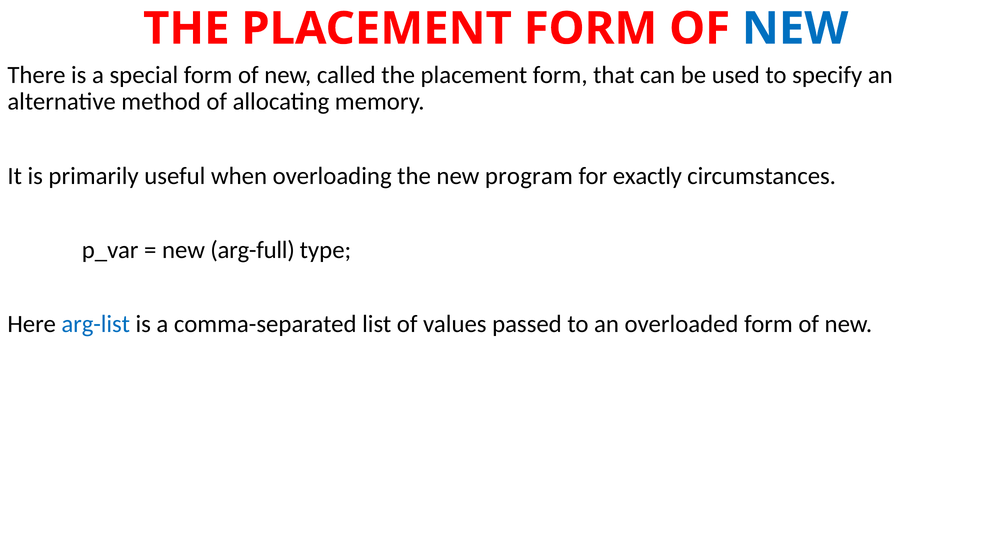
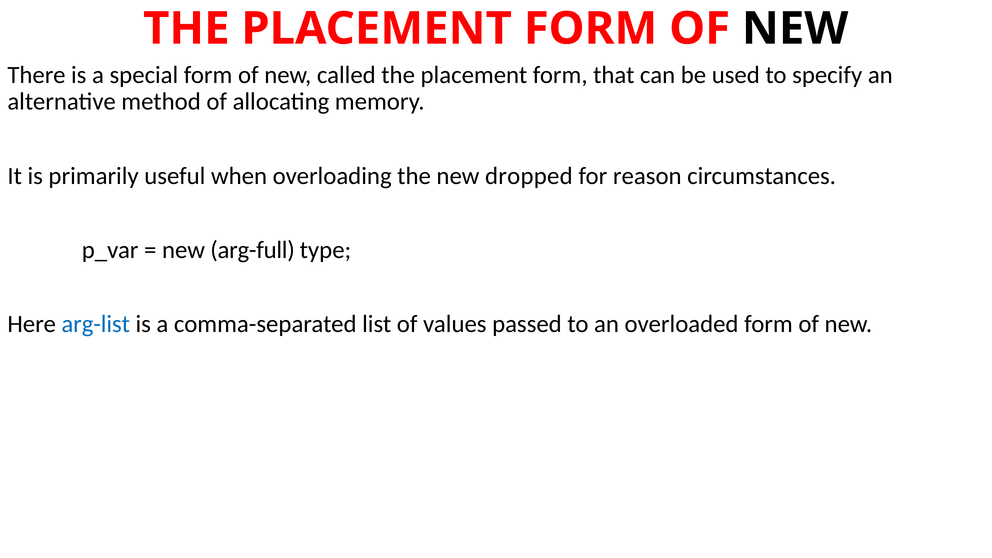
NEW at (795, 29) colour: blue -> black
program: program -> dropped
exactly: exactly -> reason
